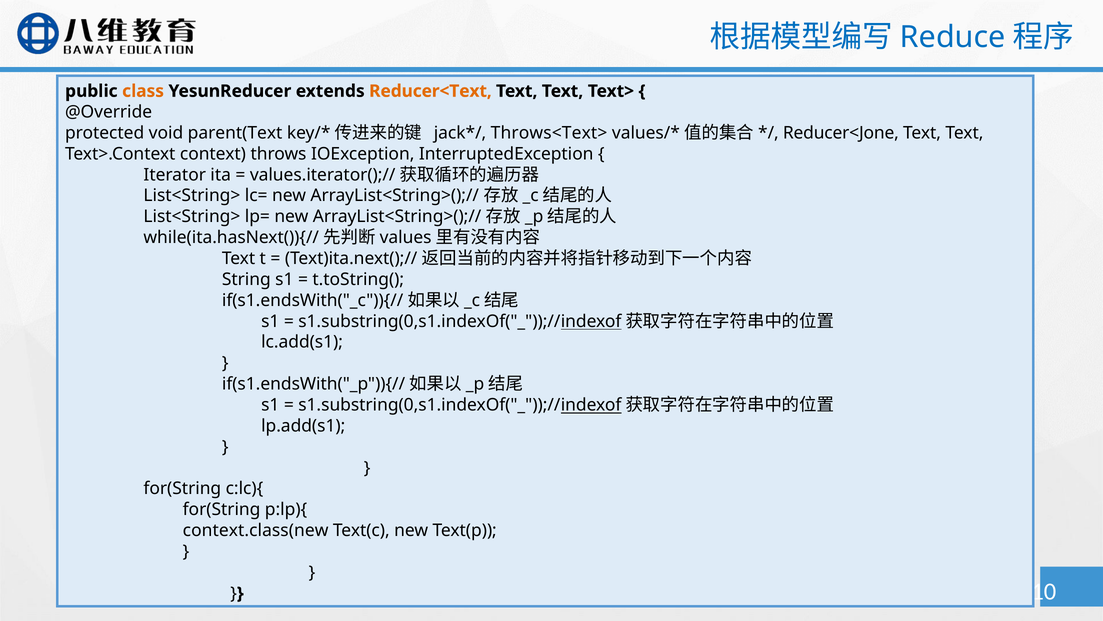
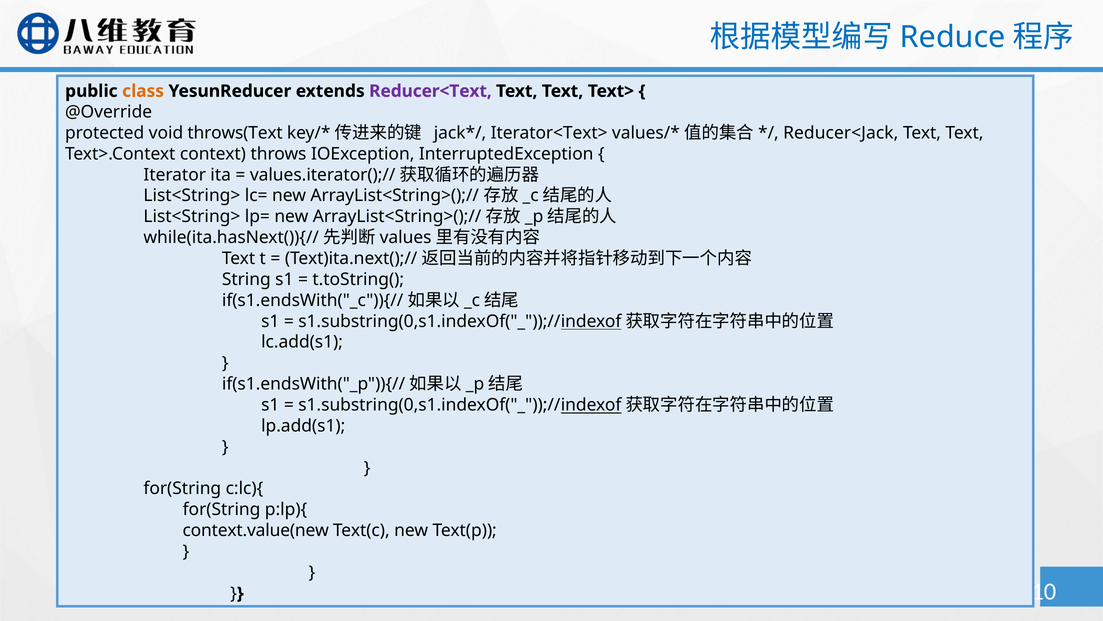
Reducer<Text colour: orange -> purple
parent(Text: parent(Text -> throws(Text
Throws<Text>: Throws<Text> -> Iterator<Text>
Reducer<Jone: Reducer<Jone -> Reducer<Jack
context.class(new: context.class(new -> context.value(new
